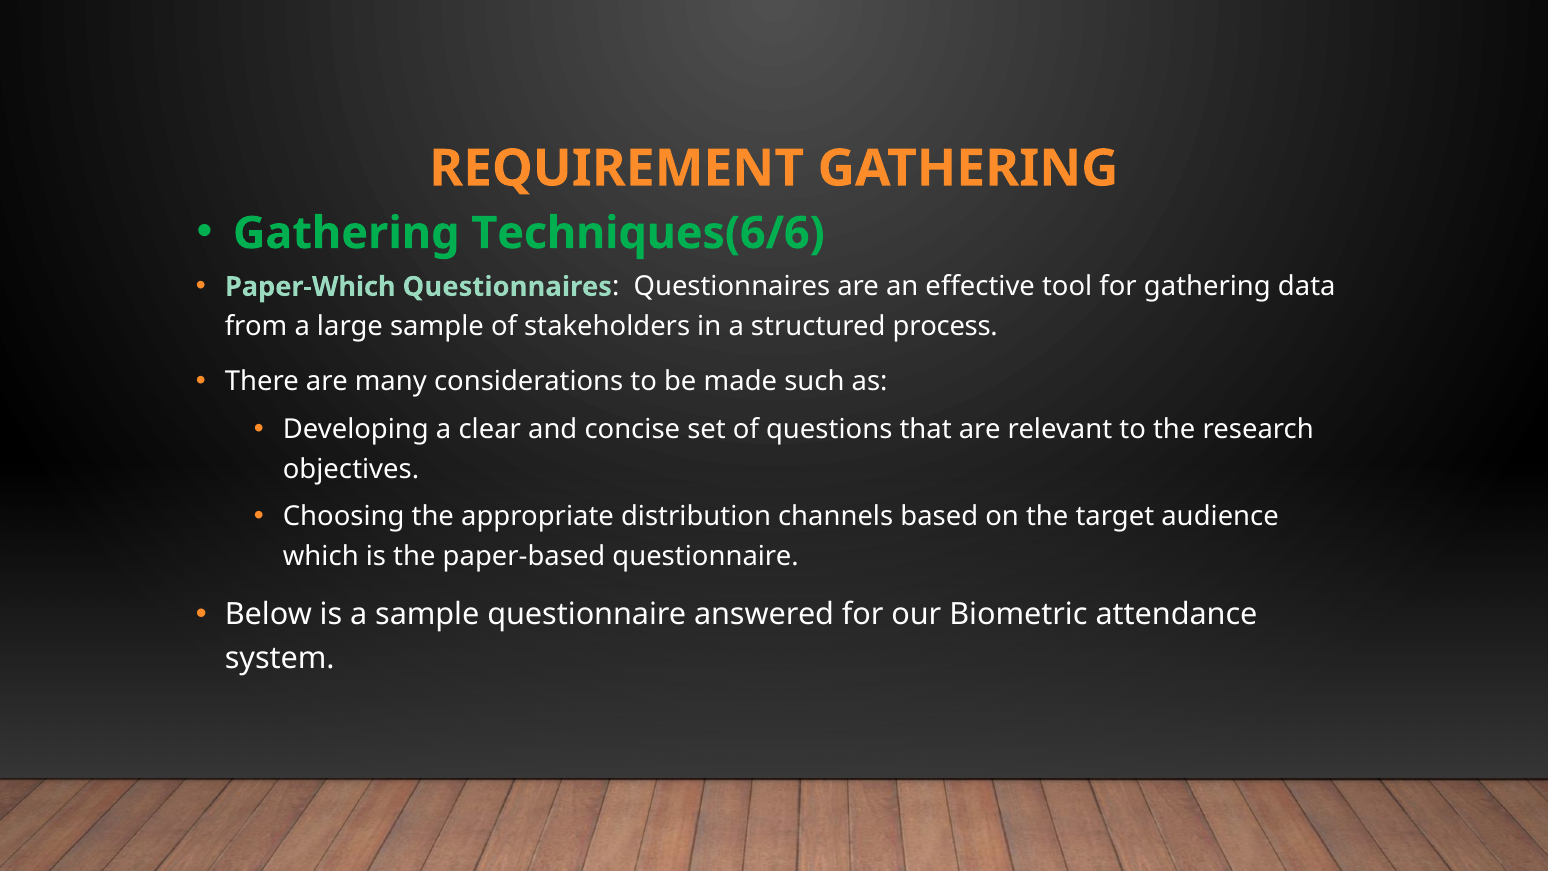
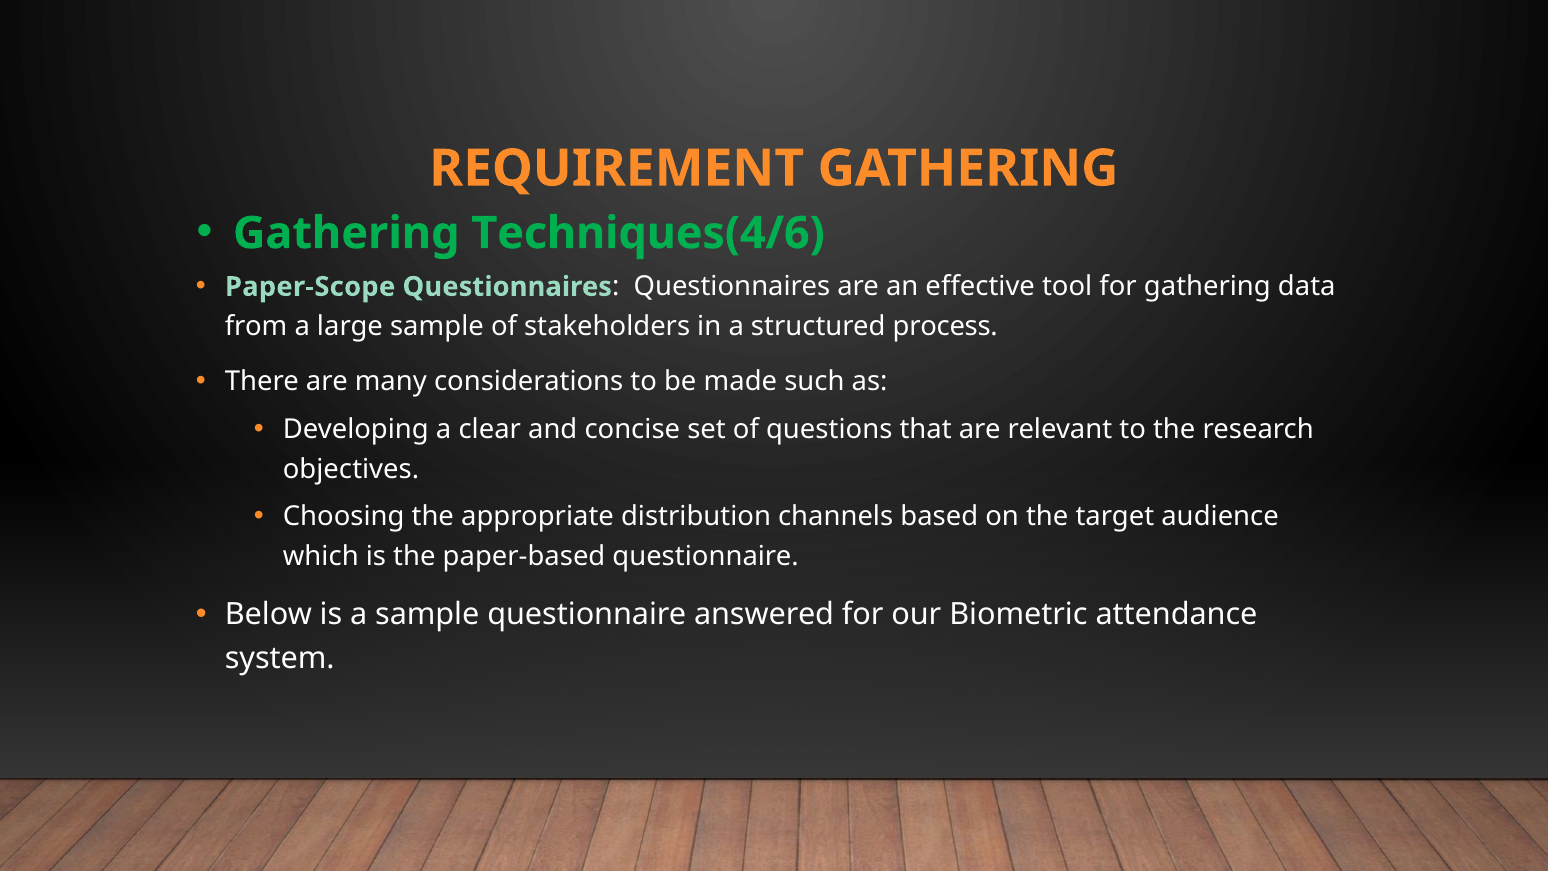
Techniques(6/6: Techniques(6/6 -> Techniques(4/6
Paper-Which: Paper-Which -> Paper-Scope
